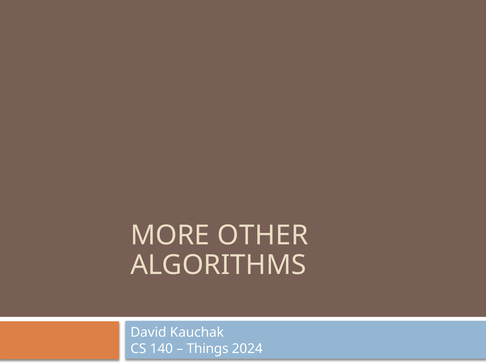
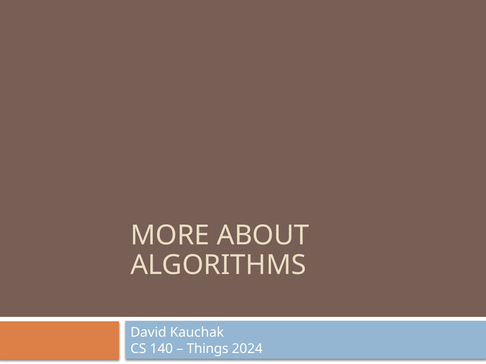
OTHER: OTHER -> ABOUT
